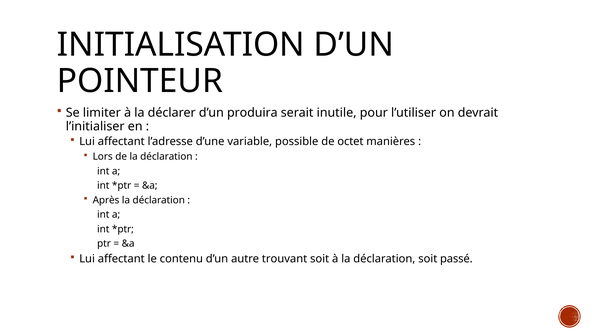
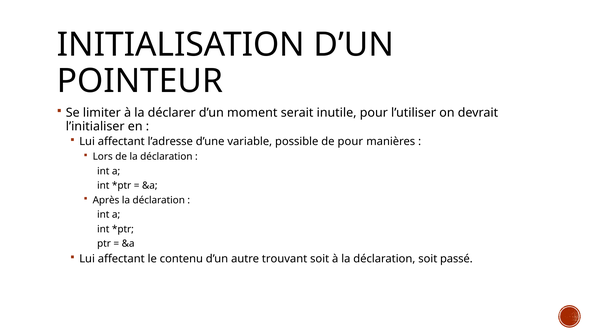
produira: produira -> moment
de octet: octet -> pour
